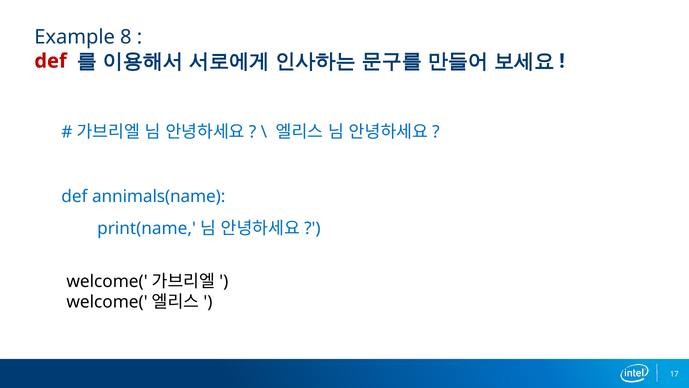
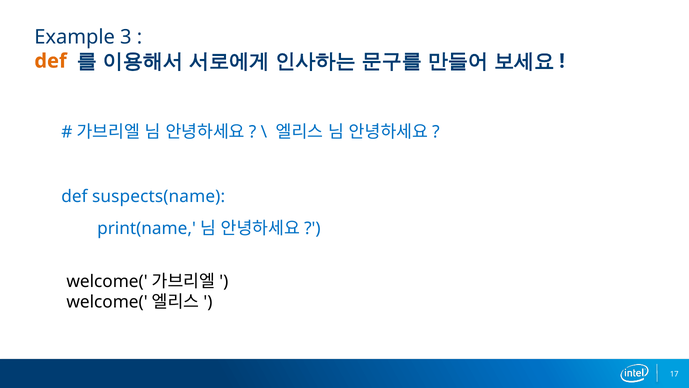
8: 8 -> 3
def at (51, 61) colour: red -> orange
annimals(name: annimals(name -> suspects(name
